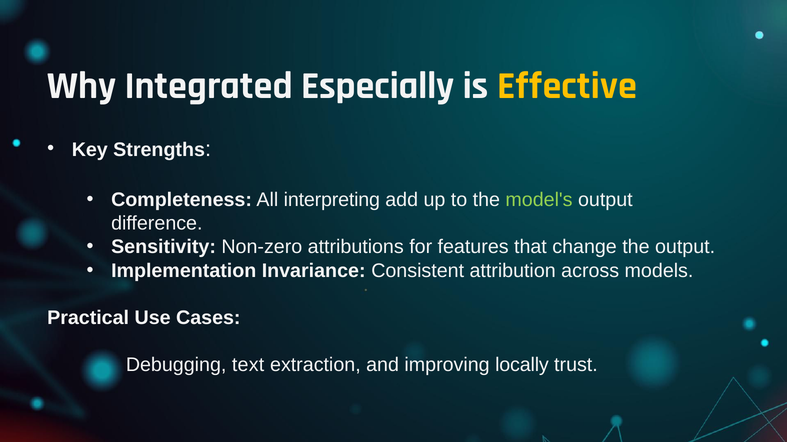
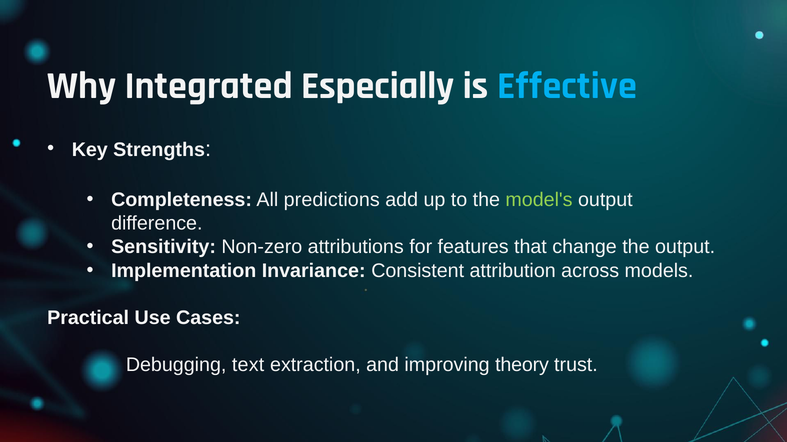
Effective colour: yellow -> light blue
interpreting: interpreting -> predictions
locally: locally -> theory
